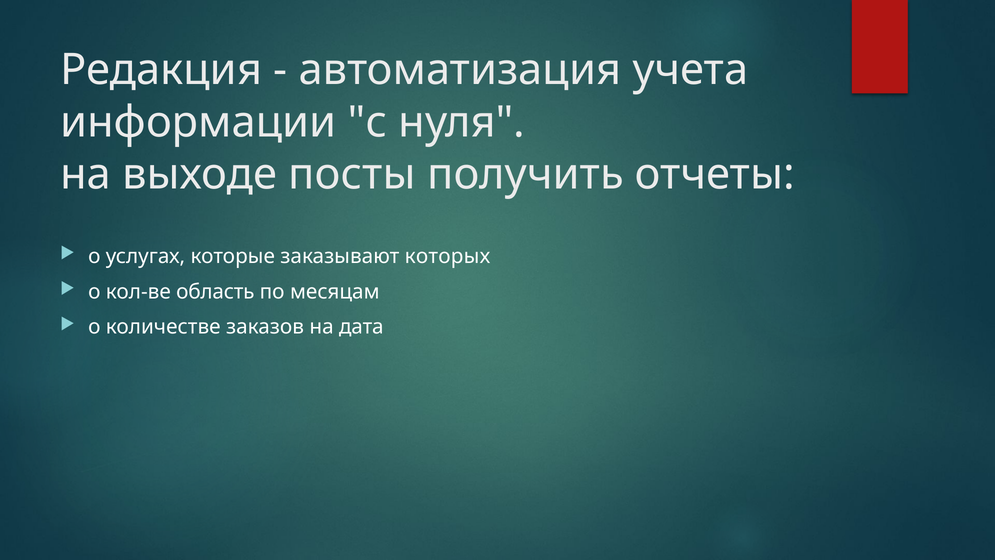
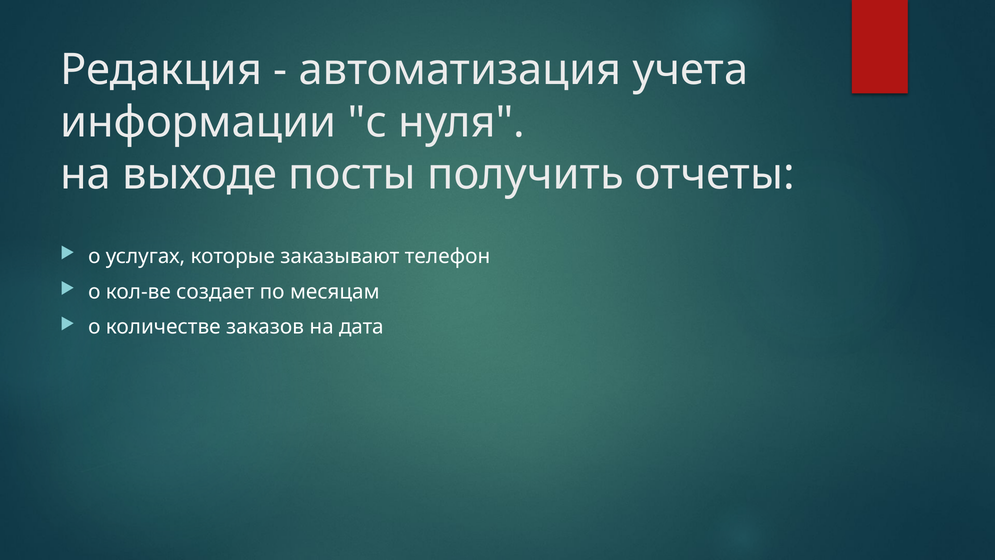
которых: которых -> телефон
область: область -> создает
